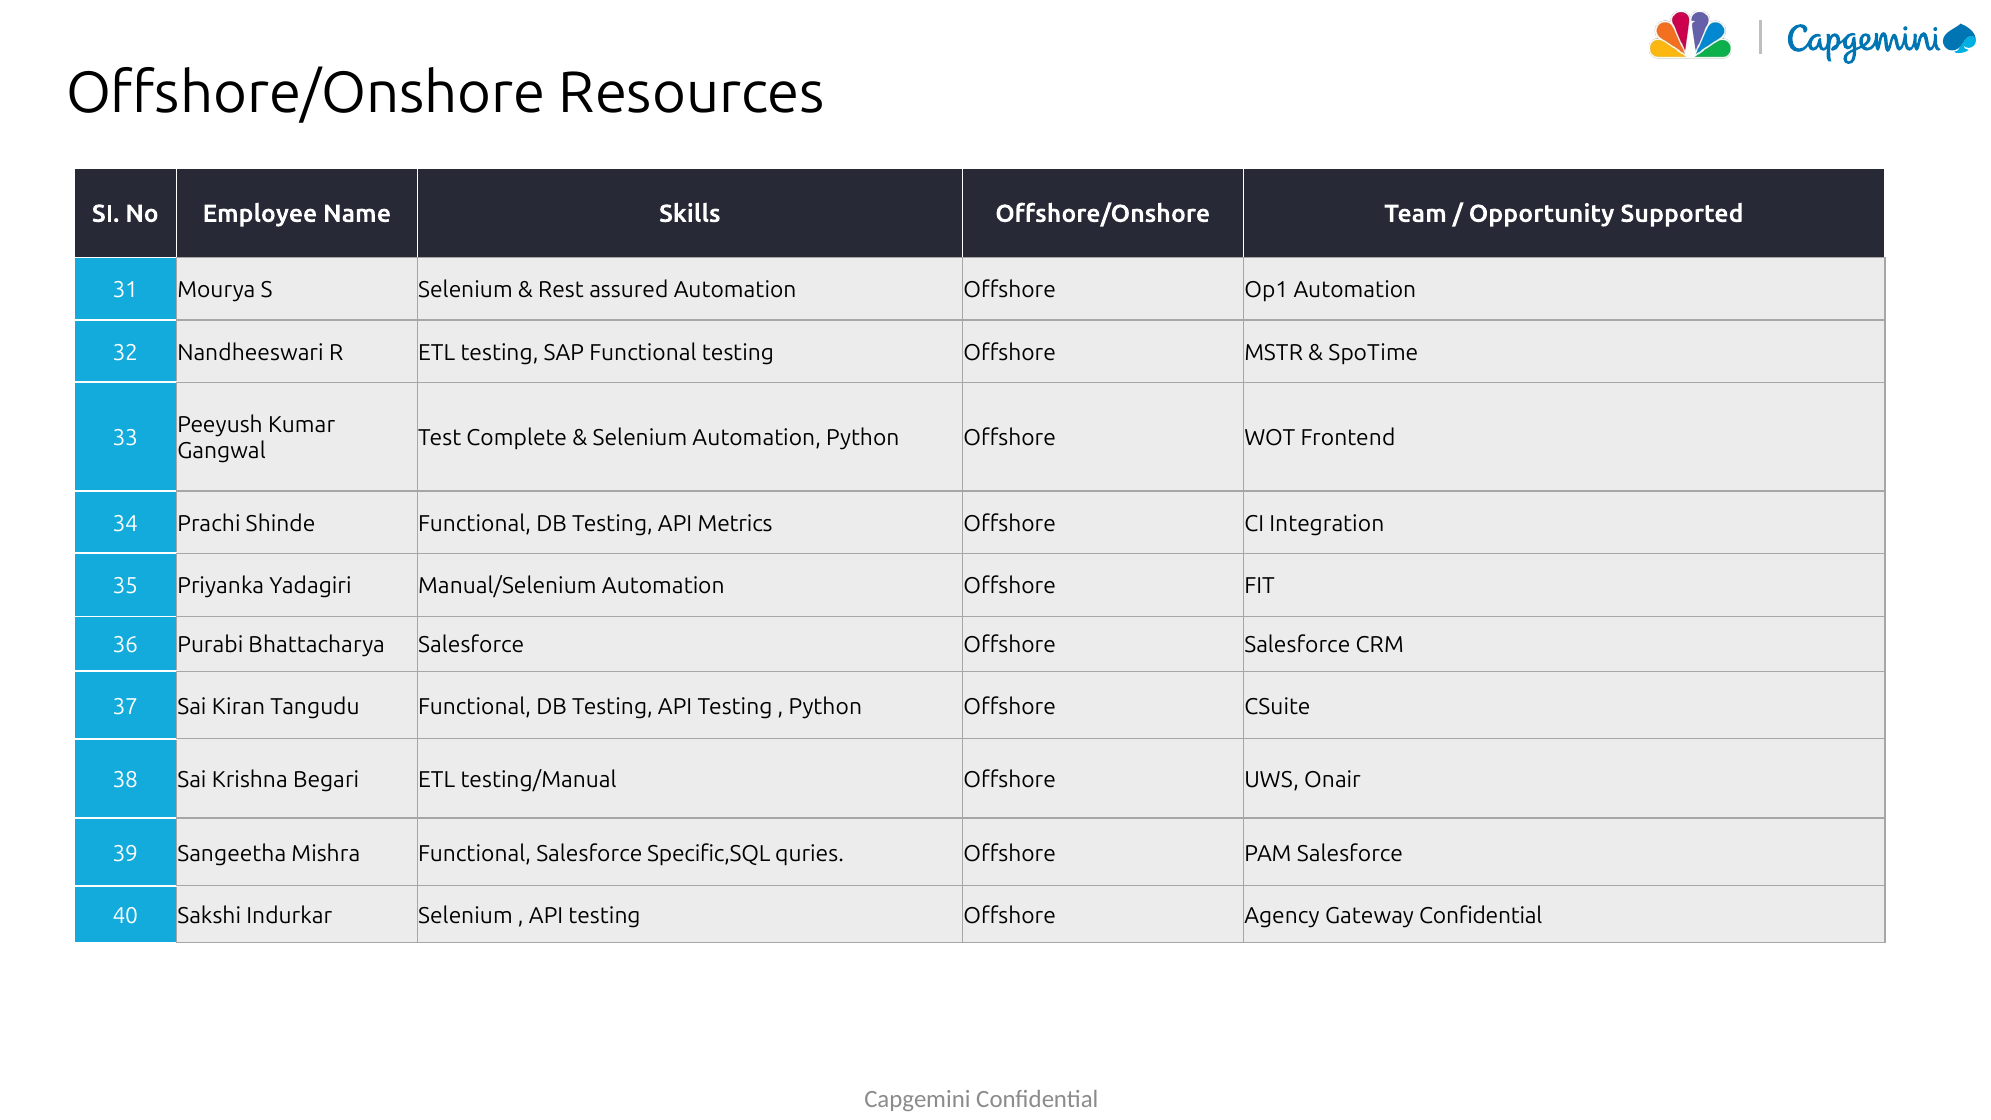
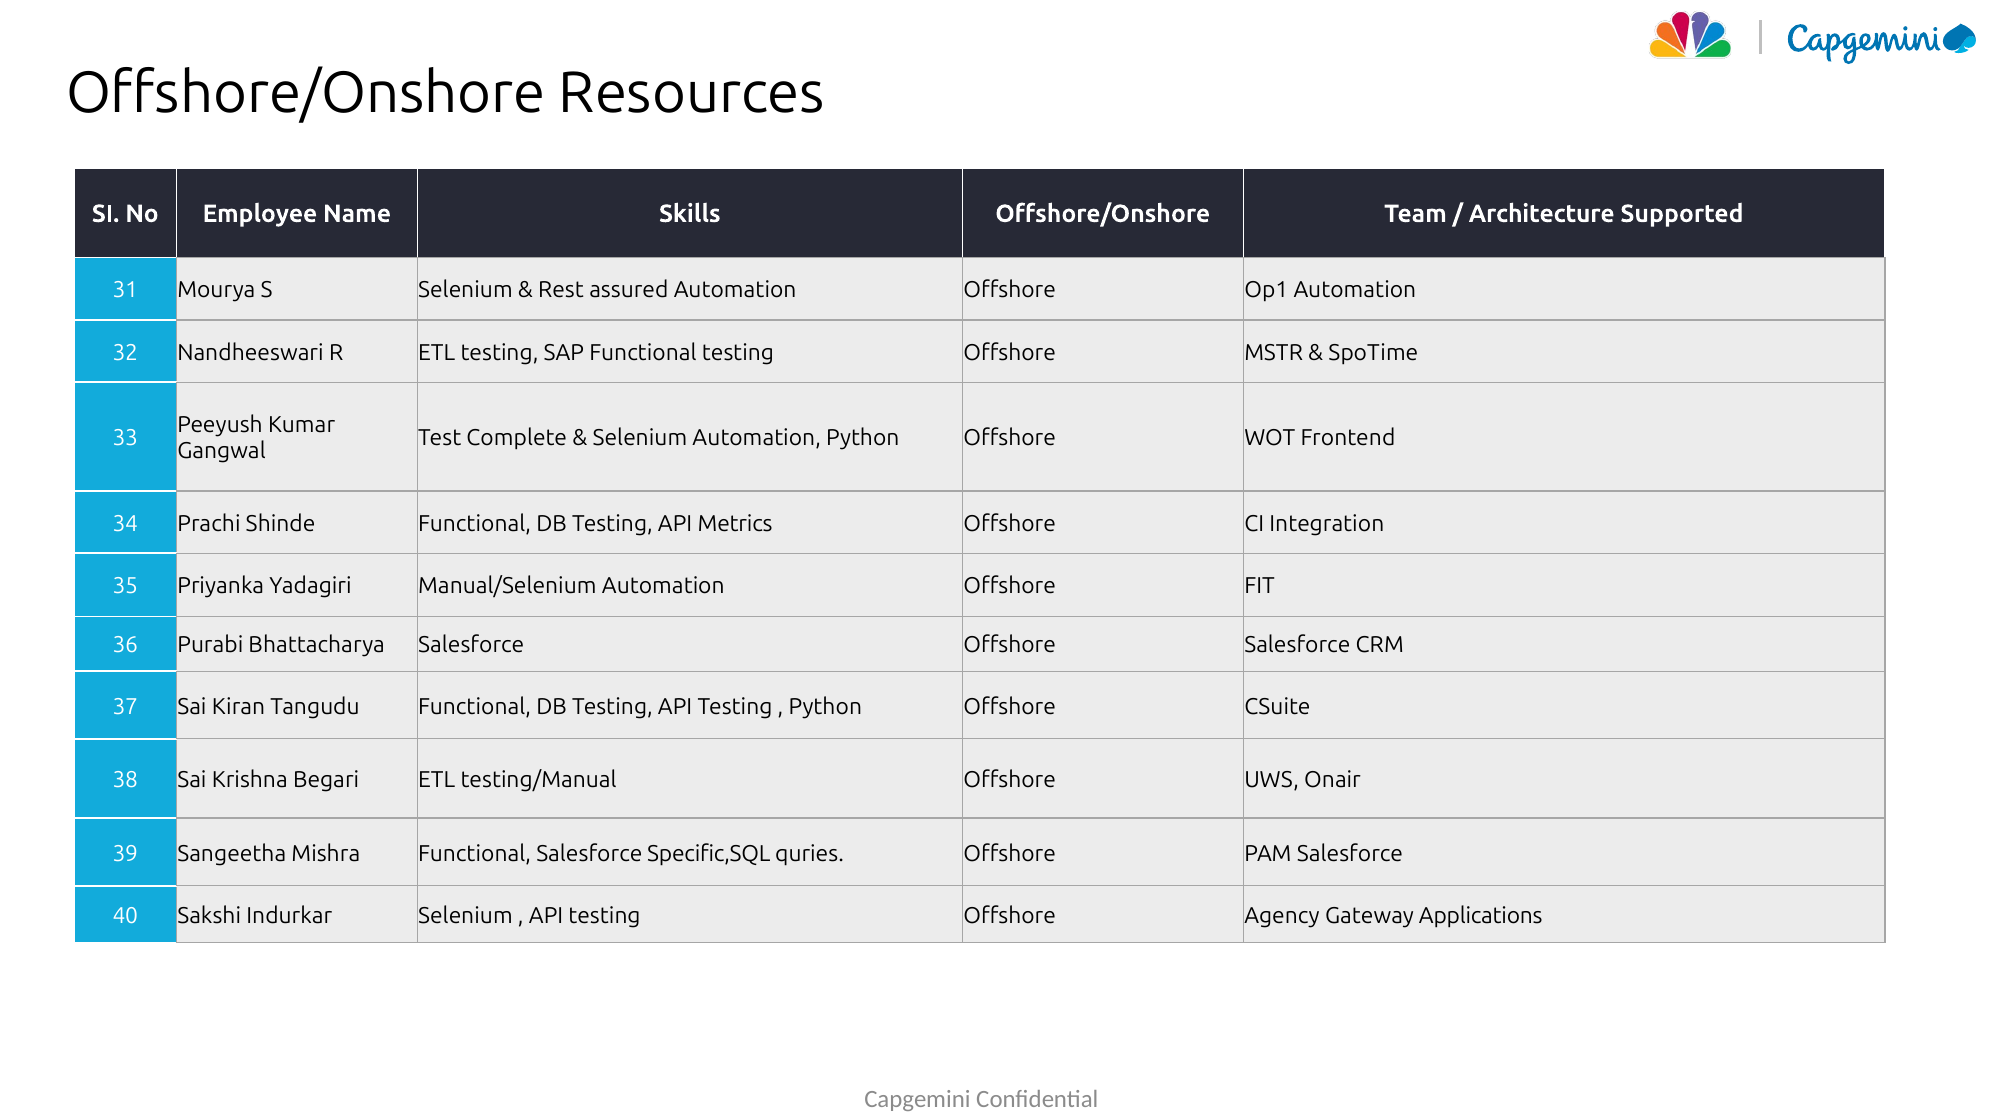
Opportunity: Opportunity -> Architecture
Gateway Confidential: Confidential -> Applications
